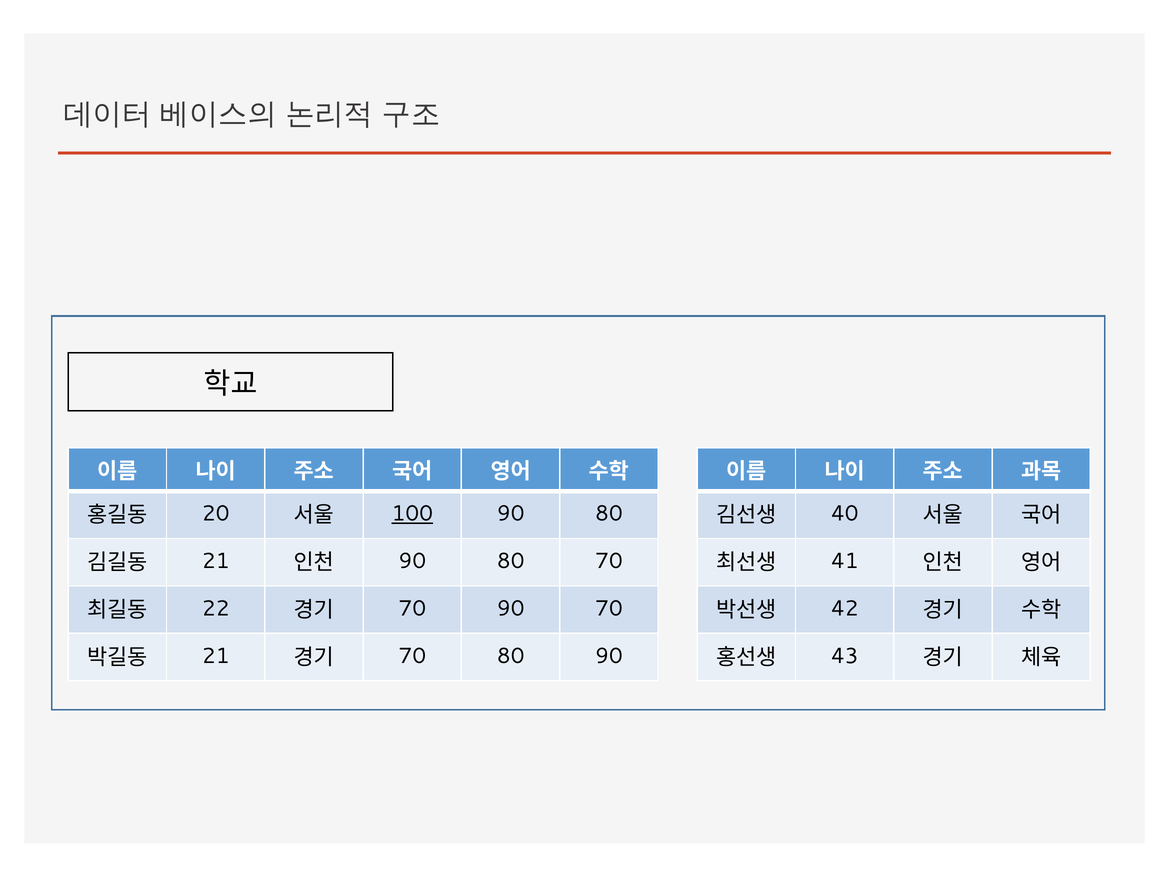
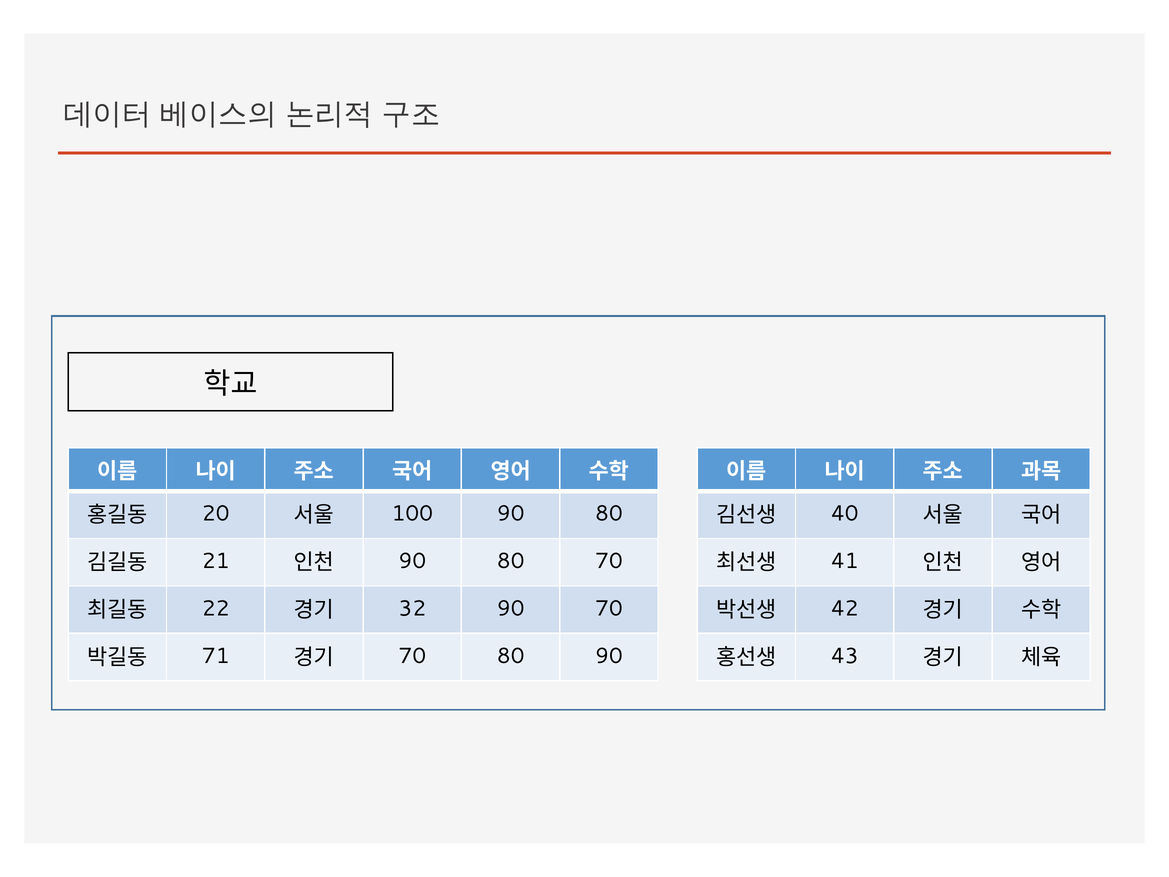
100 underline: present -> none
70 at (412, 608): 70 -> 32
21 at (216, 656): 21 -> 71
